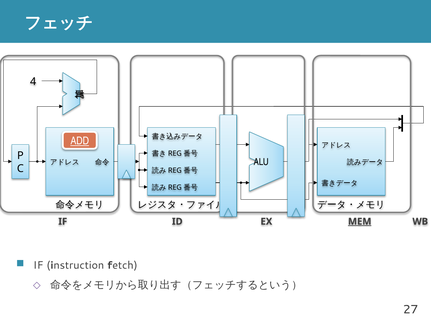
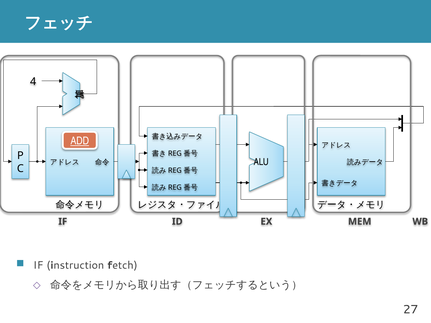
MEM underline: present -> none
